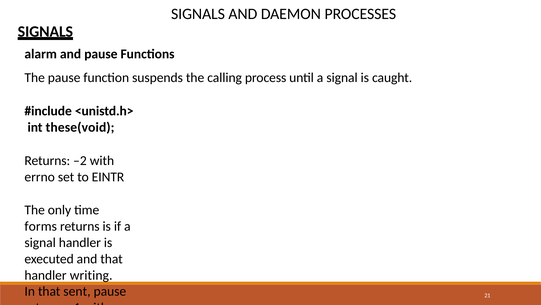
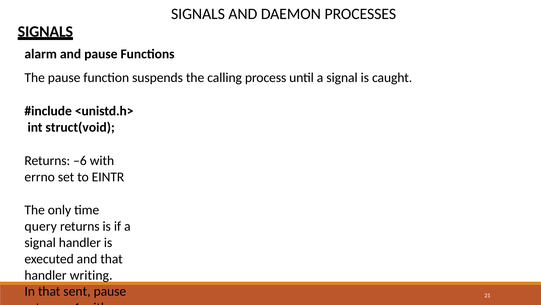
these(void: these(void -> struct(void
–2: –2 -> –6
forms: forms -> query
